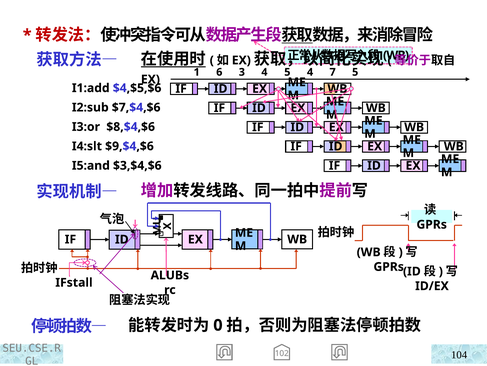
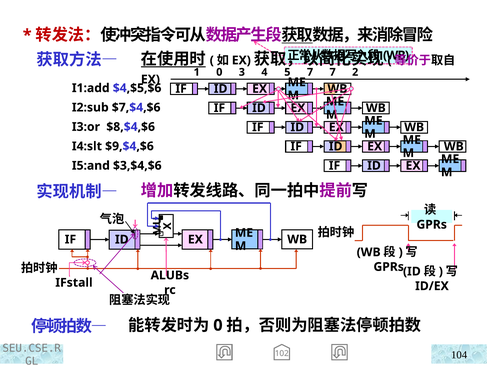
1 6: 6 -> 0
5 4: 4 -> 7
7 5: 5 -> 2
